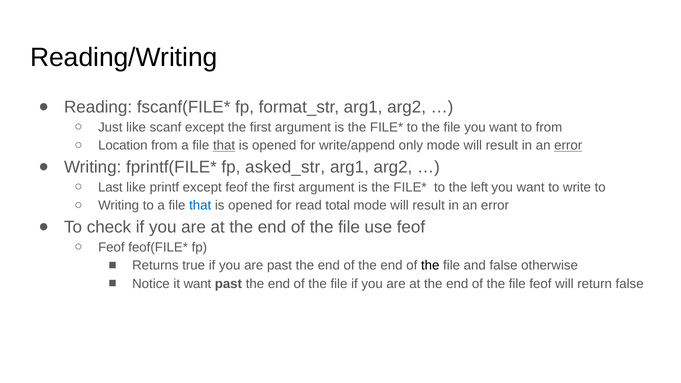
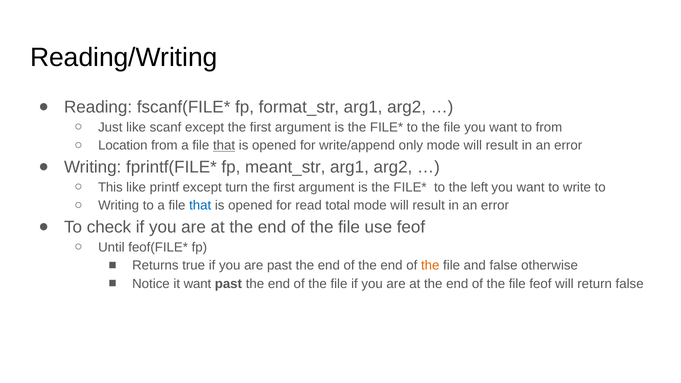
error at (568, 146) underline: present -> none
asked_str: asked_str -> meant_str
Last: Last -> This
except feof: feof -> turn
Feof at (111, 247): Feof -> Until
the at (430, 266) colour: black -> orange
